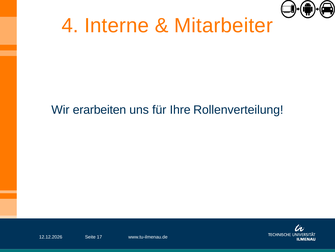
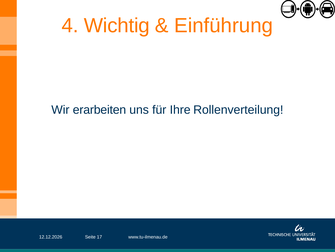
Interne: Interne -> Wichtig
Mitarbeiter: Mitarbeiter -> Einführung
